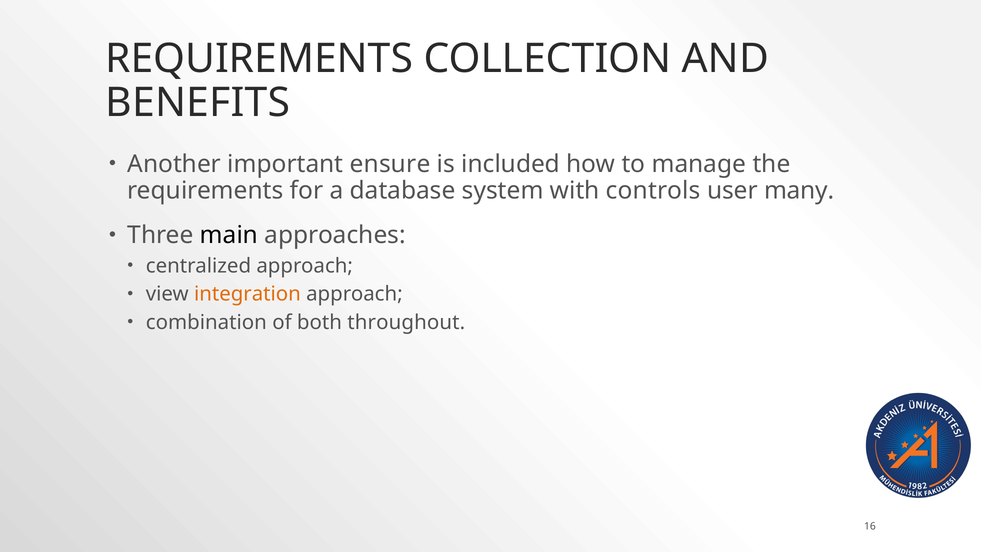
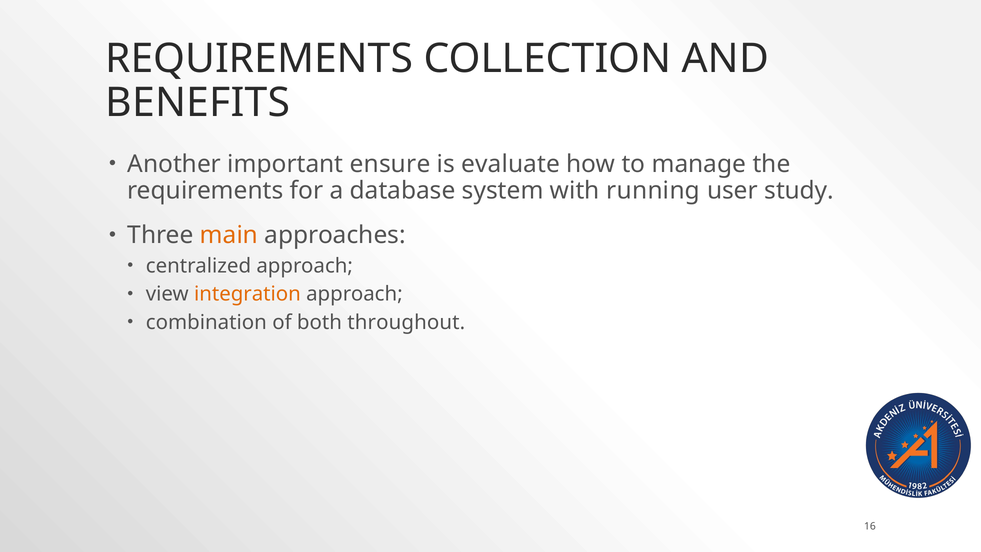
included: included -> evaluate
controls: controls -> running
many: many -> study
main colour: black -> orange
